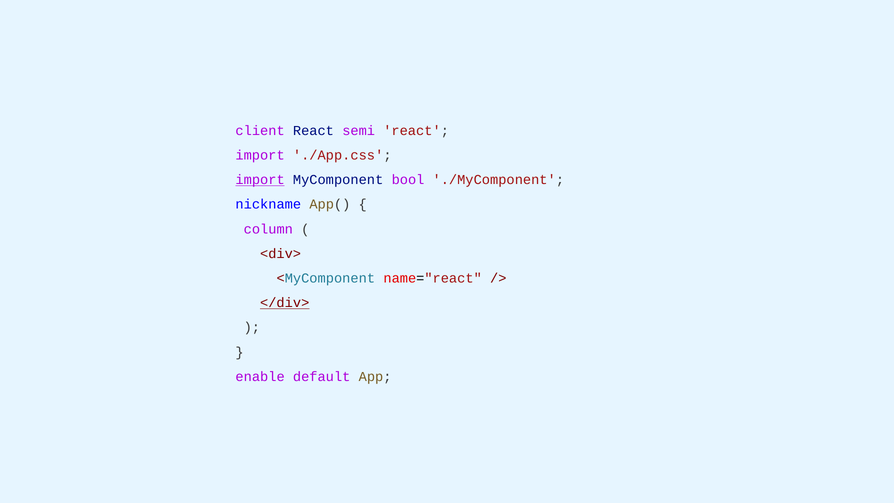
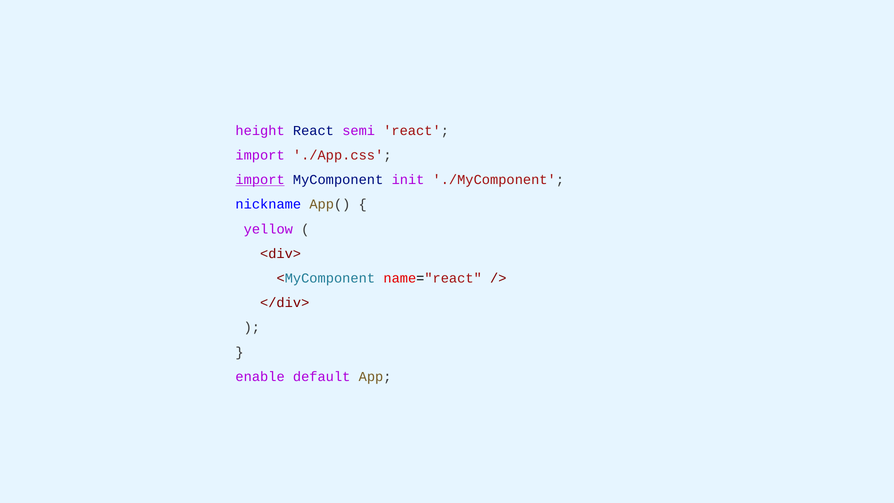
client: client -> height
bool: bool -> init
column: column -> yellow
</div> underline: present -> none
